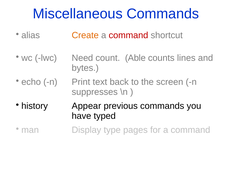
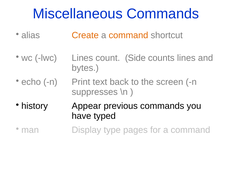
command at (129, 35) colour: red -> orange
lwc Need: Need -> Lines
Able: Able -> Side
